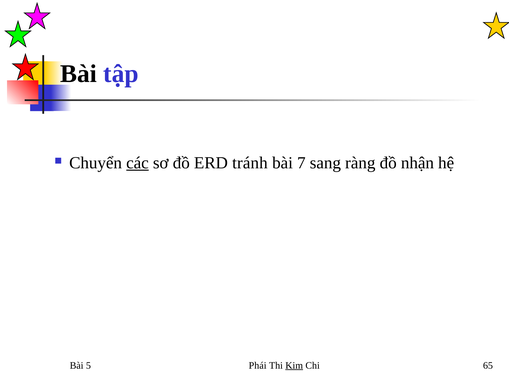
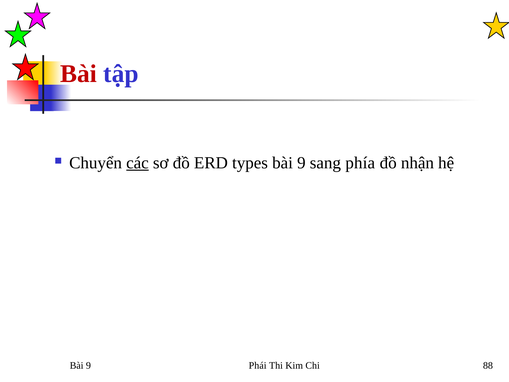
Bài at (79, 74) colour: black -> red
tránh: tránh -> types
7 at (301, 163): 7 -> 9
ràng: ràng -> phía
5 at (88, 365): 5 -> 9
Kim underline: present -> none
65: 65 -> 88
